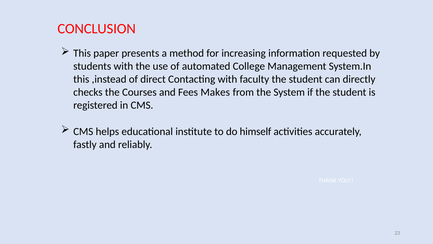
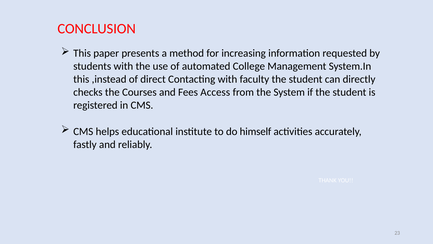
Makes: Makes -> Access
